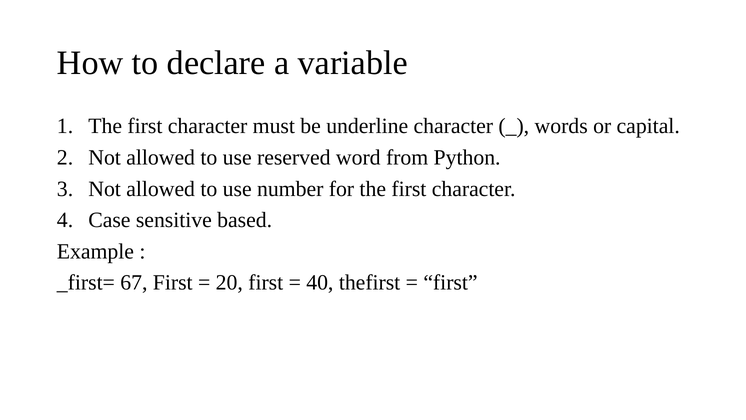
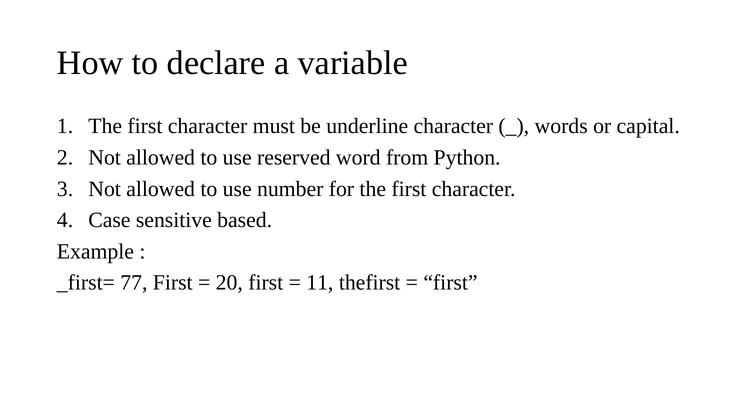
67: 67 -> 77
40: 40 -> 11
